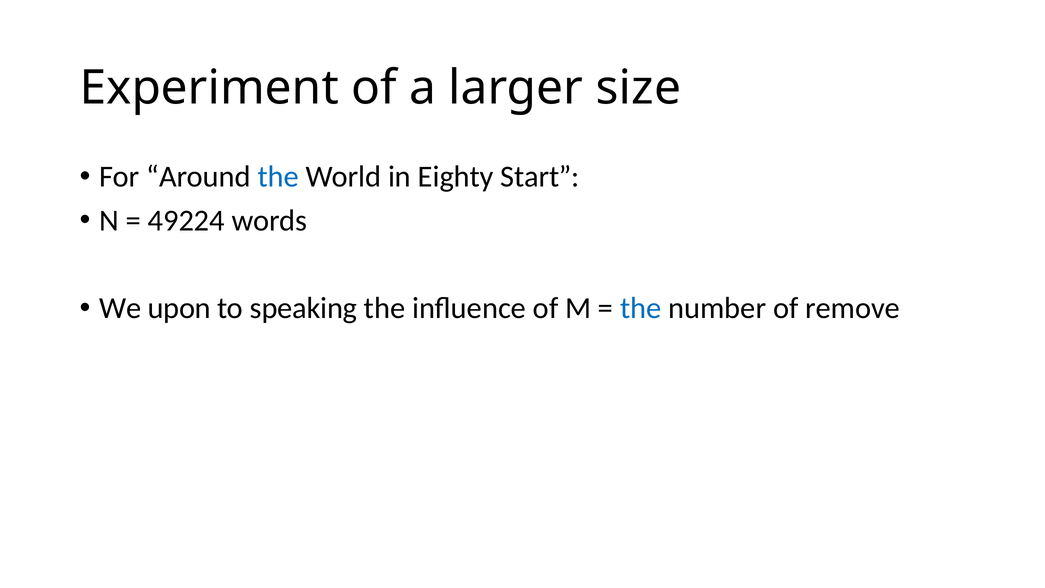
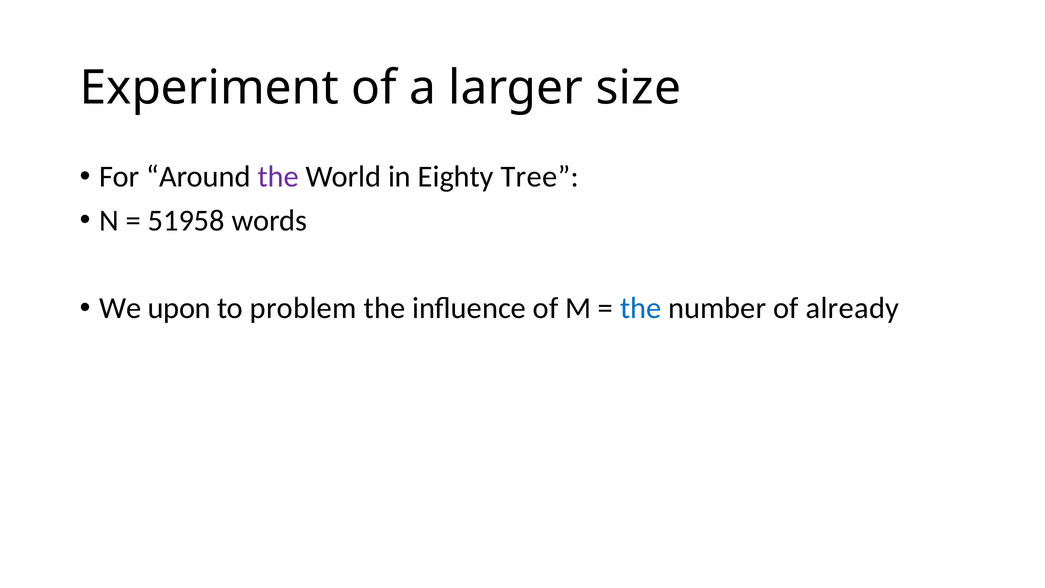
the at (278, 177) colour: blue -> purple
Start: Start -> Tree
49224: 49224 -> 51958
speaking: speaking -> problem
remove: remove -> already
